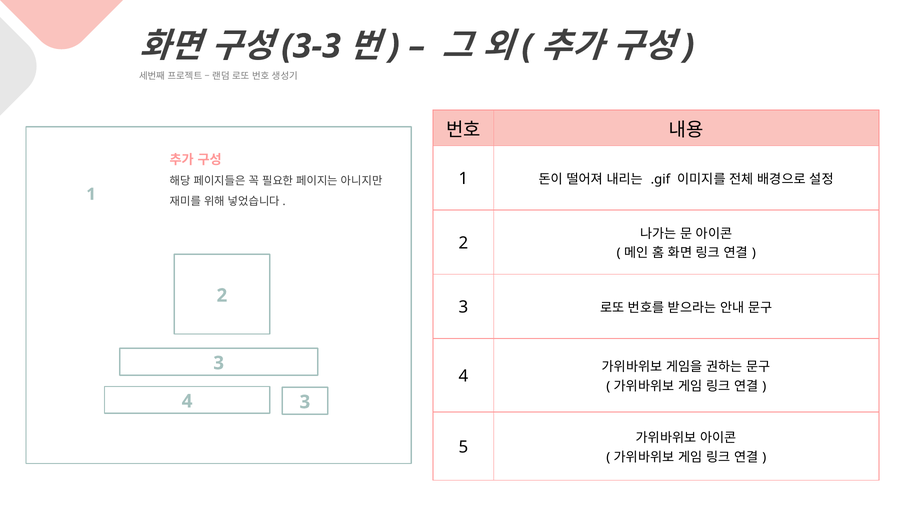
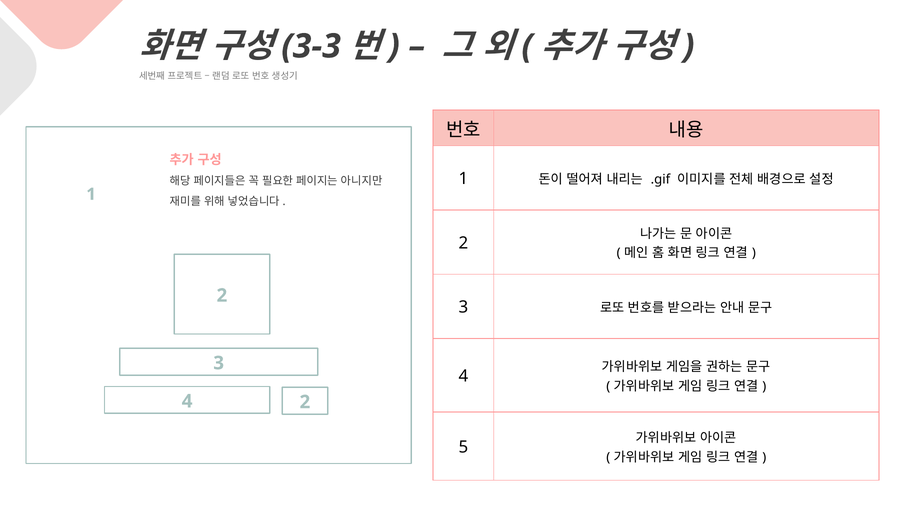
4 3: 3 -> 2
